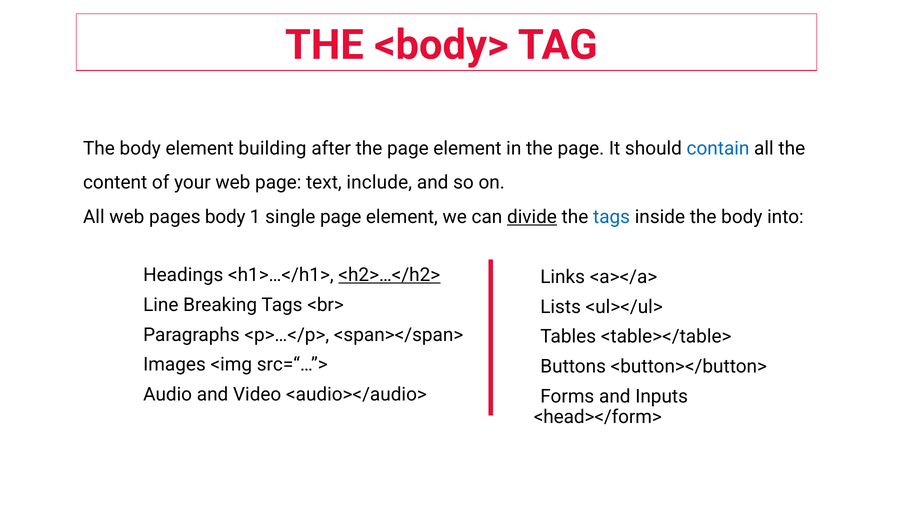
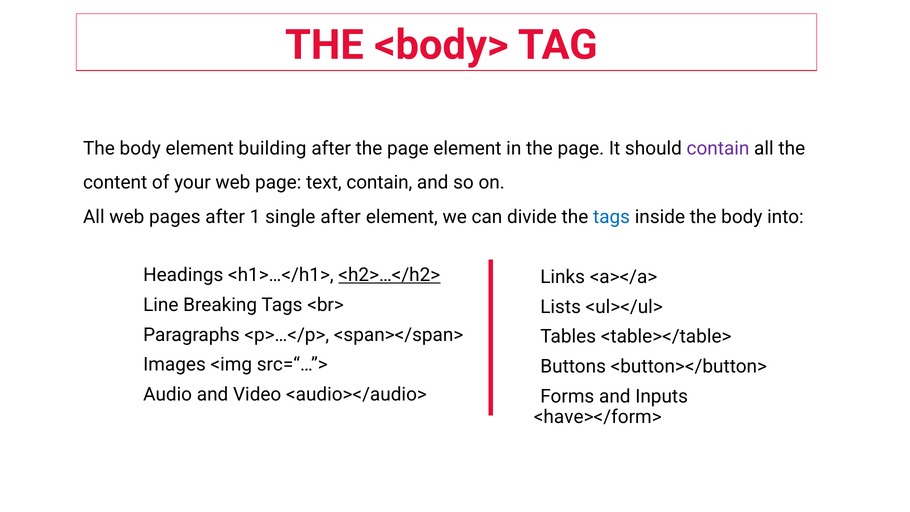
contain at (718, 149) colour: blue -> purple
text include: include -> contain
pages body: body -> after
single page: page -> after
divide underline: present -> none
<head></form>: <head></form> -> <have></form>
